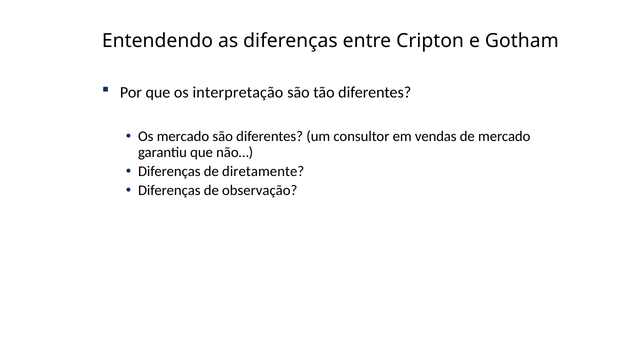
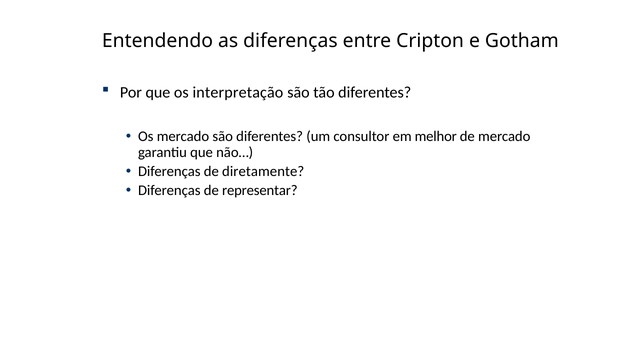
vendas: vendas -> melhor
observação: observação -> representar
